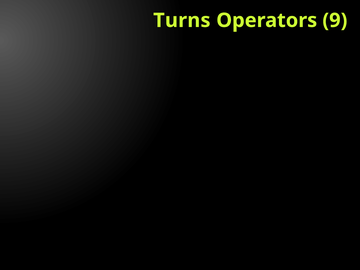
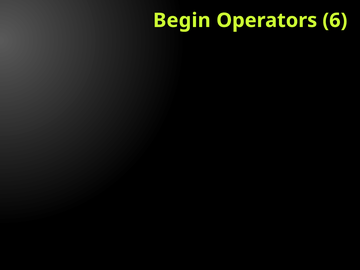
Turns: Turns -> Begin
9: 9 -> 6
